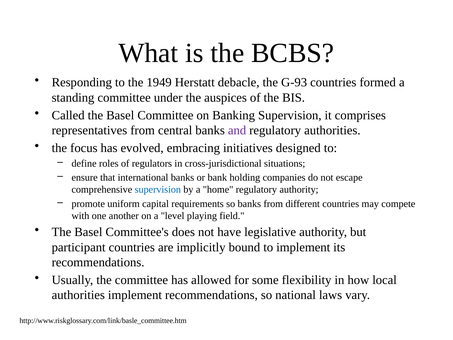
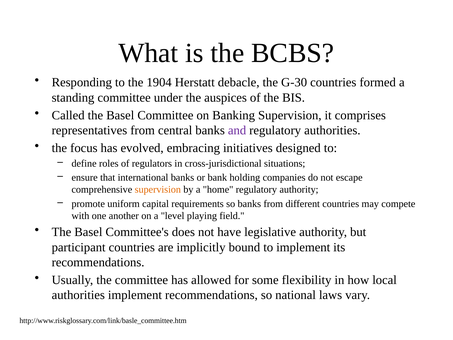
1949: 1949 -> 1904
G-93: G-93 -> G-30
supervision at (158, 189) colour: blue -> orange
